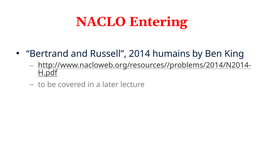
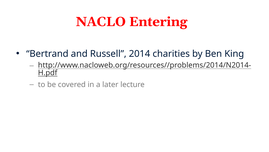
humains: humains -> charities
